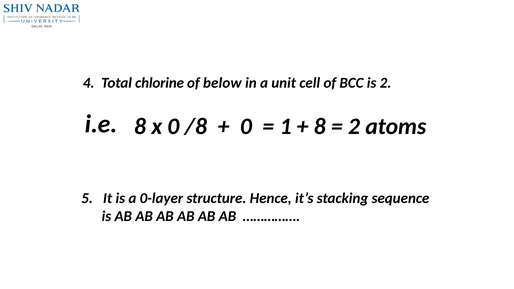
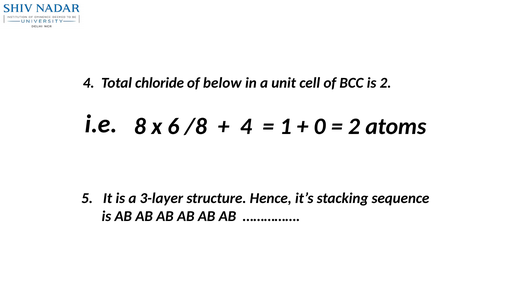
chlorine: chlorine -> chloride
x 0: 0 -> 6
0 at (246, 127): 0 -> 4
8 at (320, 127): 8 -> 0
0-layer: 0-layer -> 3-layer
